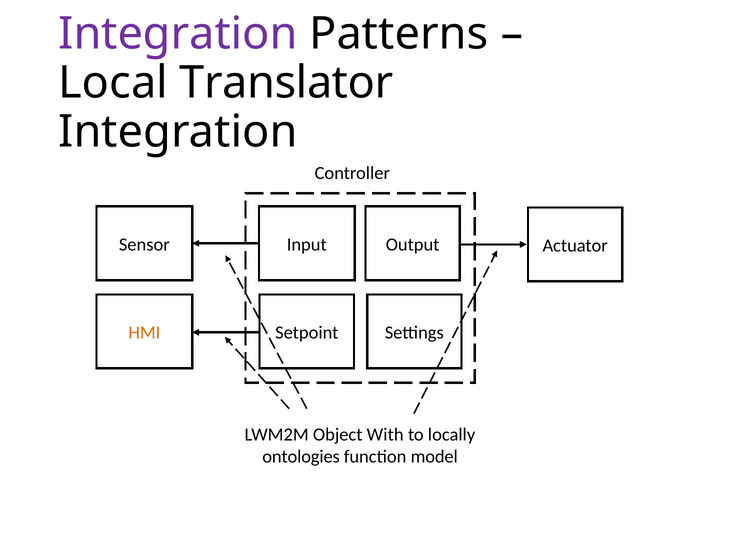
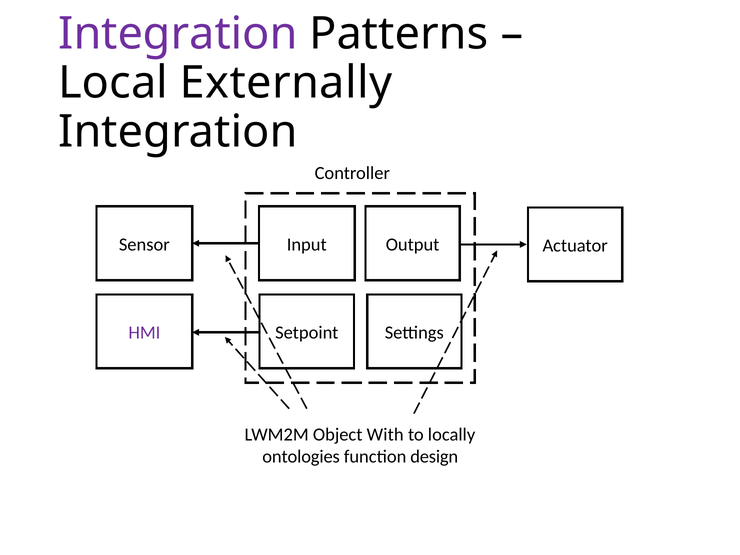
Translator: Translator -> Externally
HMI colour: orange -> purple
model: model -> design
